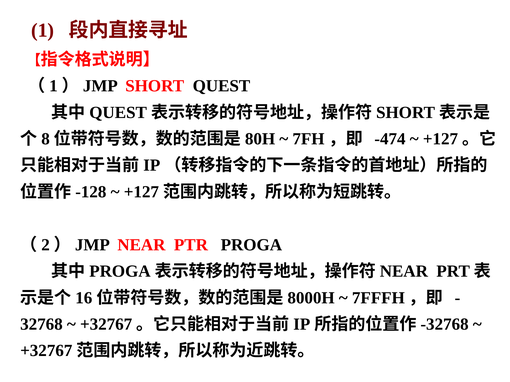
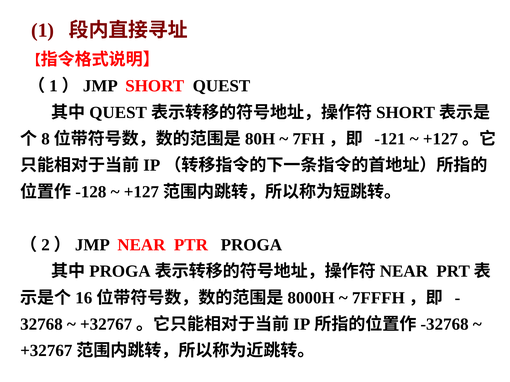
-474: -474 -> -121
